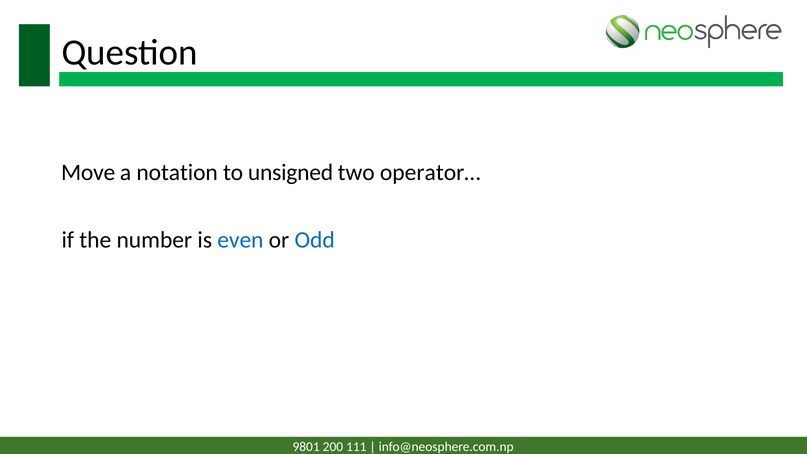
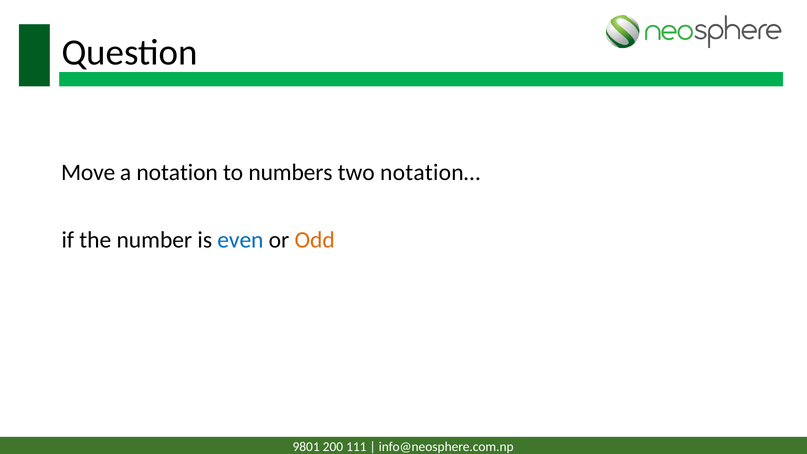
unsigned: unsigned -> numbers
operator…: operator… -> notation…
Odd colour: blue -> orange
